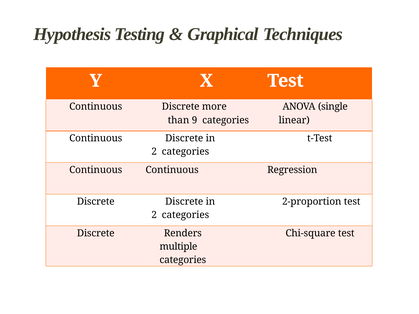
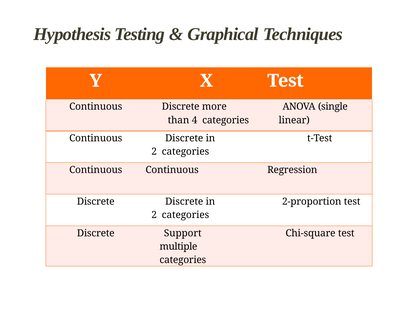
9: 9 -> 4
Renders: Renders -> Support
